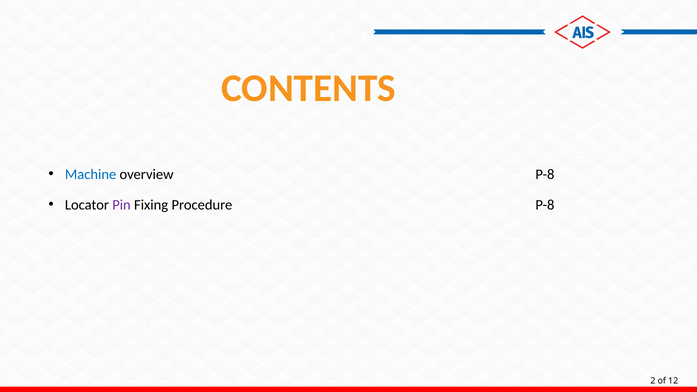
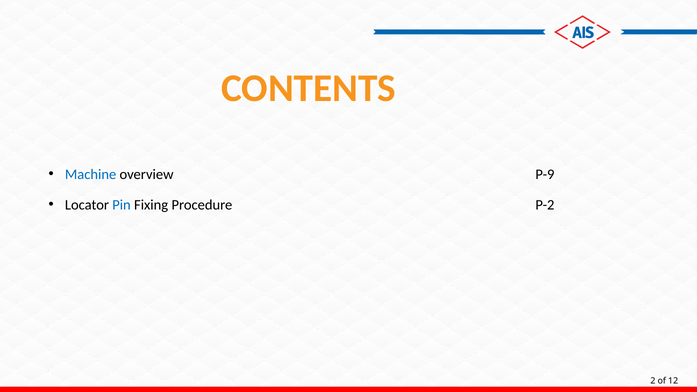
overview P-8: P-8 -> P-9
Pin colour: purple -> blue
Procedure P-8: P-8 -> P-2
